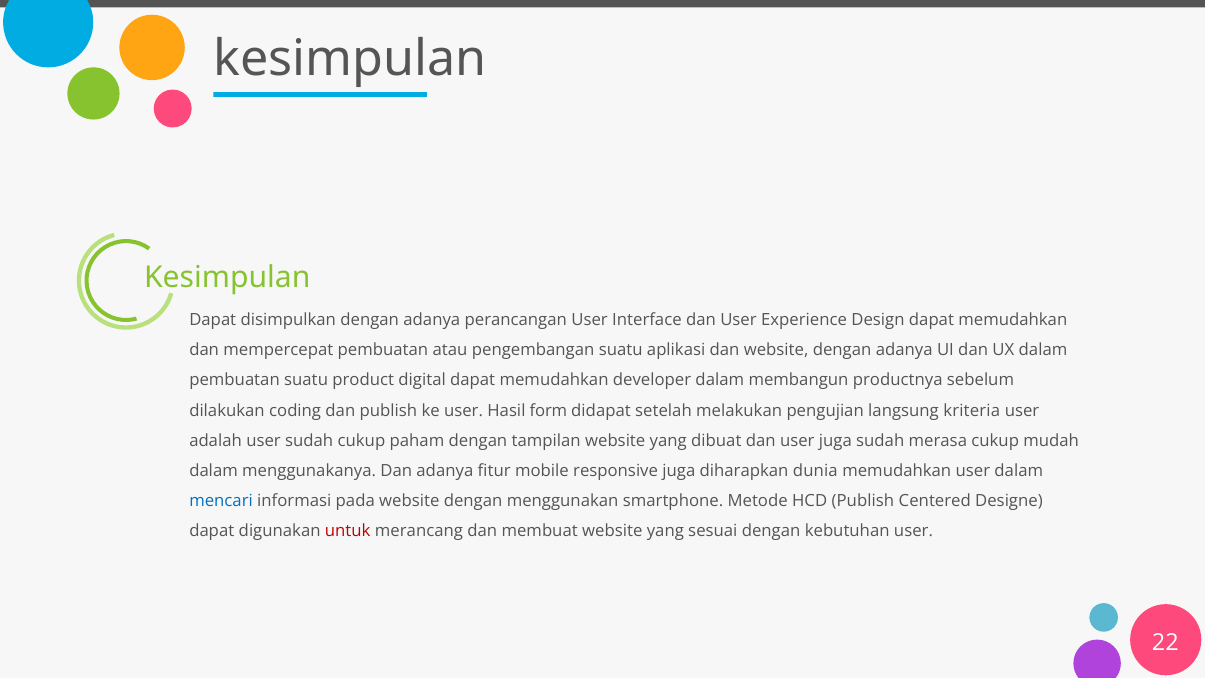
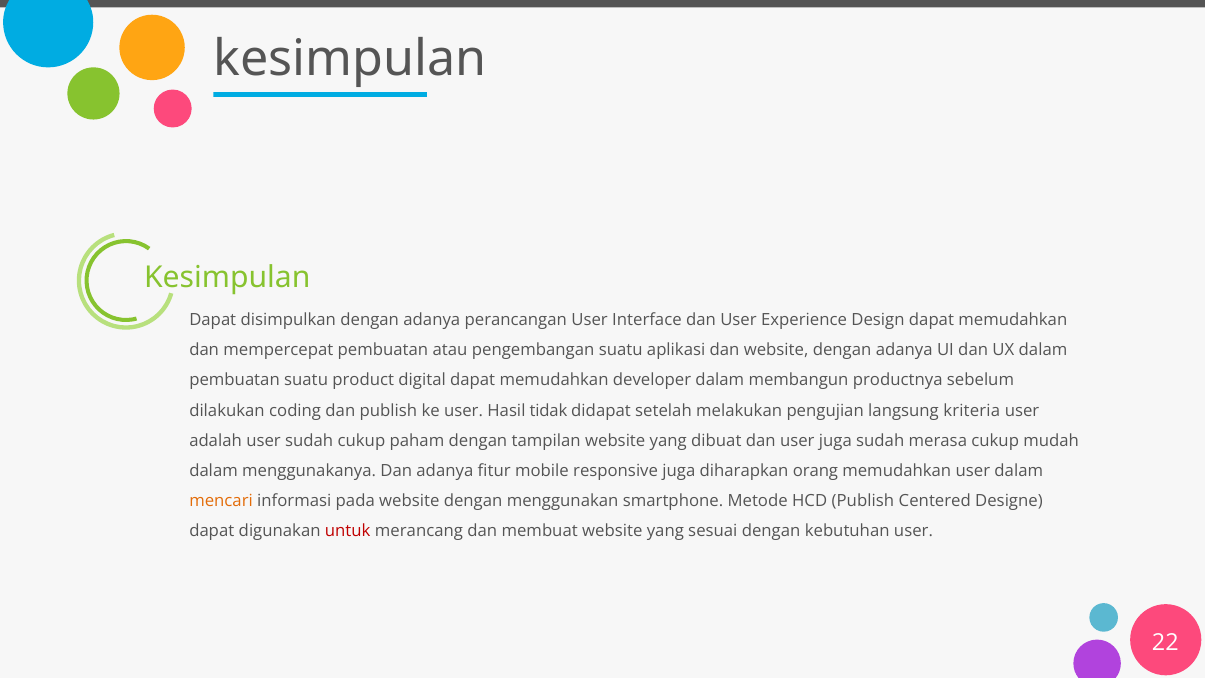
form: form -> tidak
dunia: dunia -> orang
mencari colour: blue -> orange
